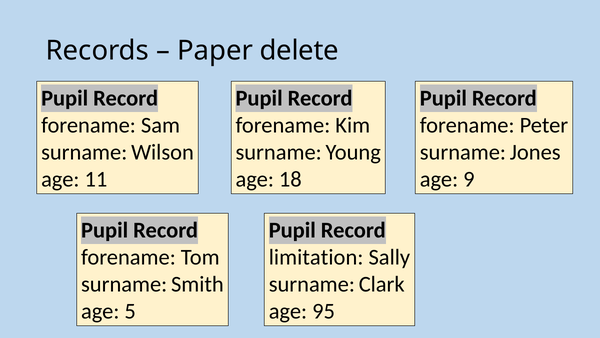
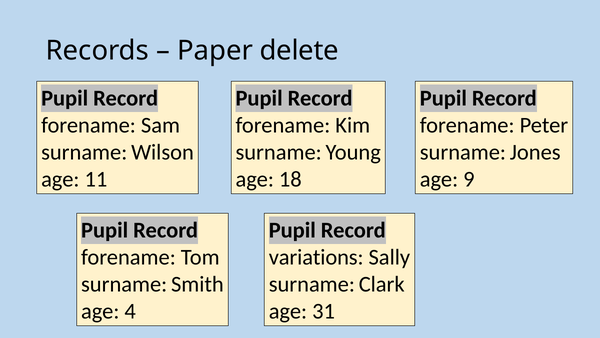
limitation: limitation -> variations
5: 5 -> 4
95: 95 -> 31
